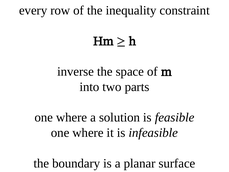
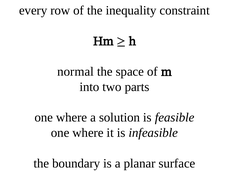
inverse: inverse -> normal
